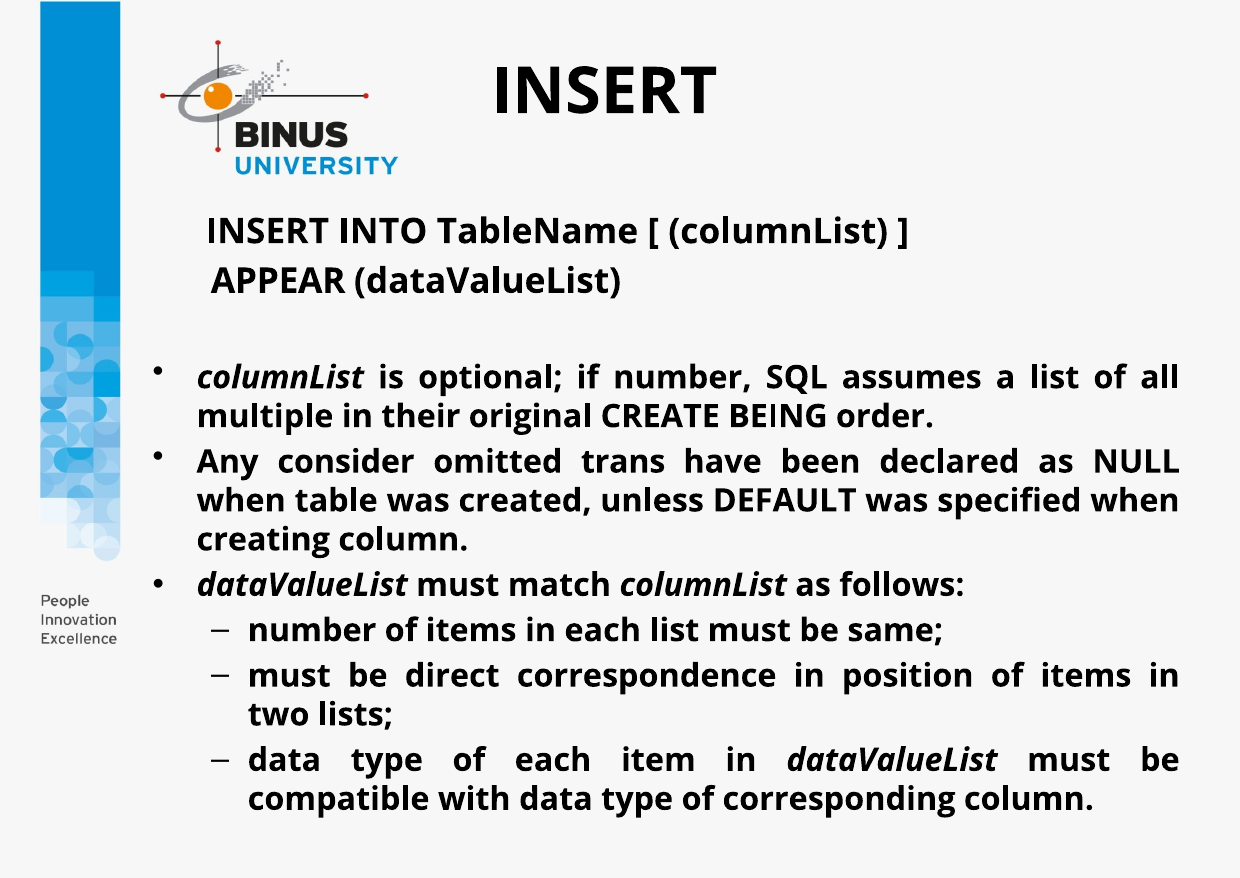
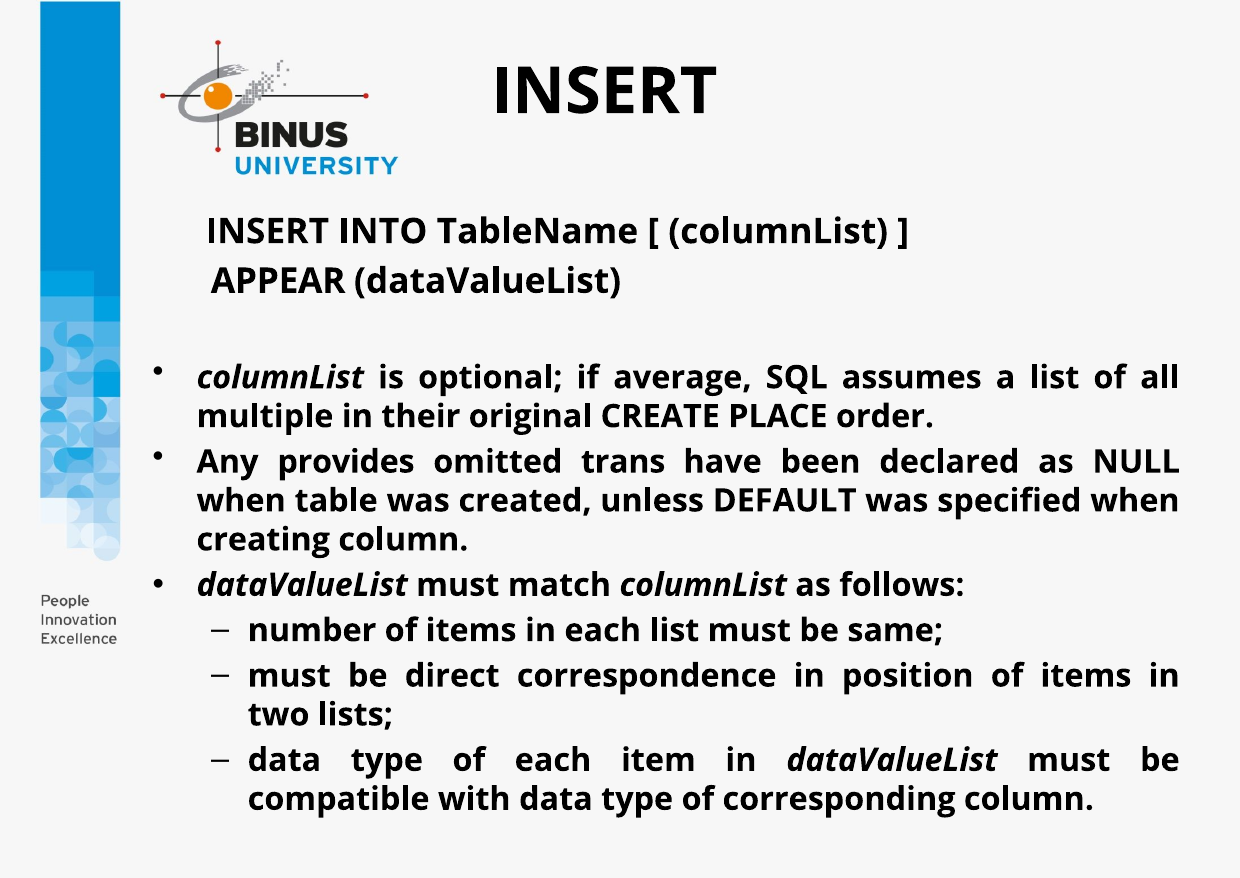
if number: number -> average
BEING: BEING -> PLACE
consider: consider -> provides
